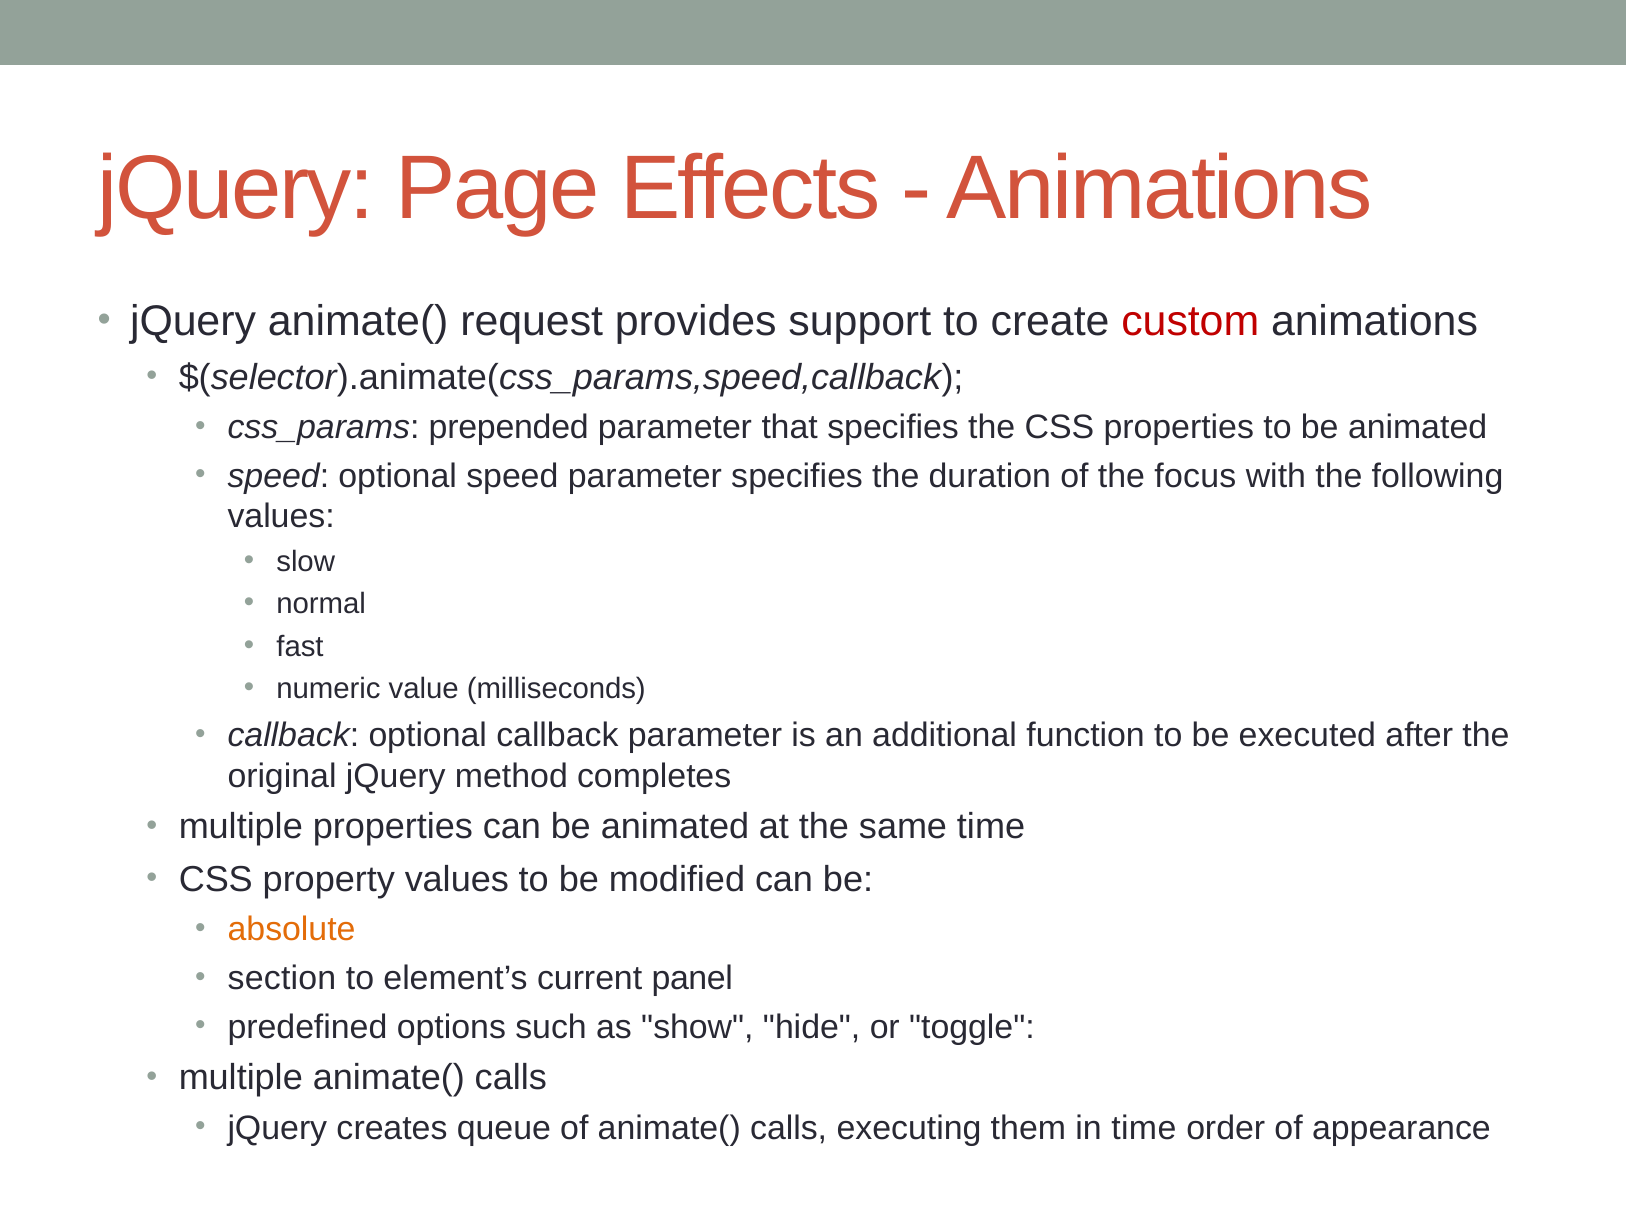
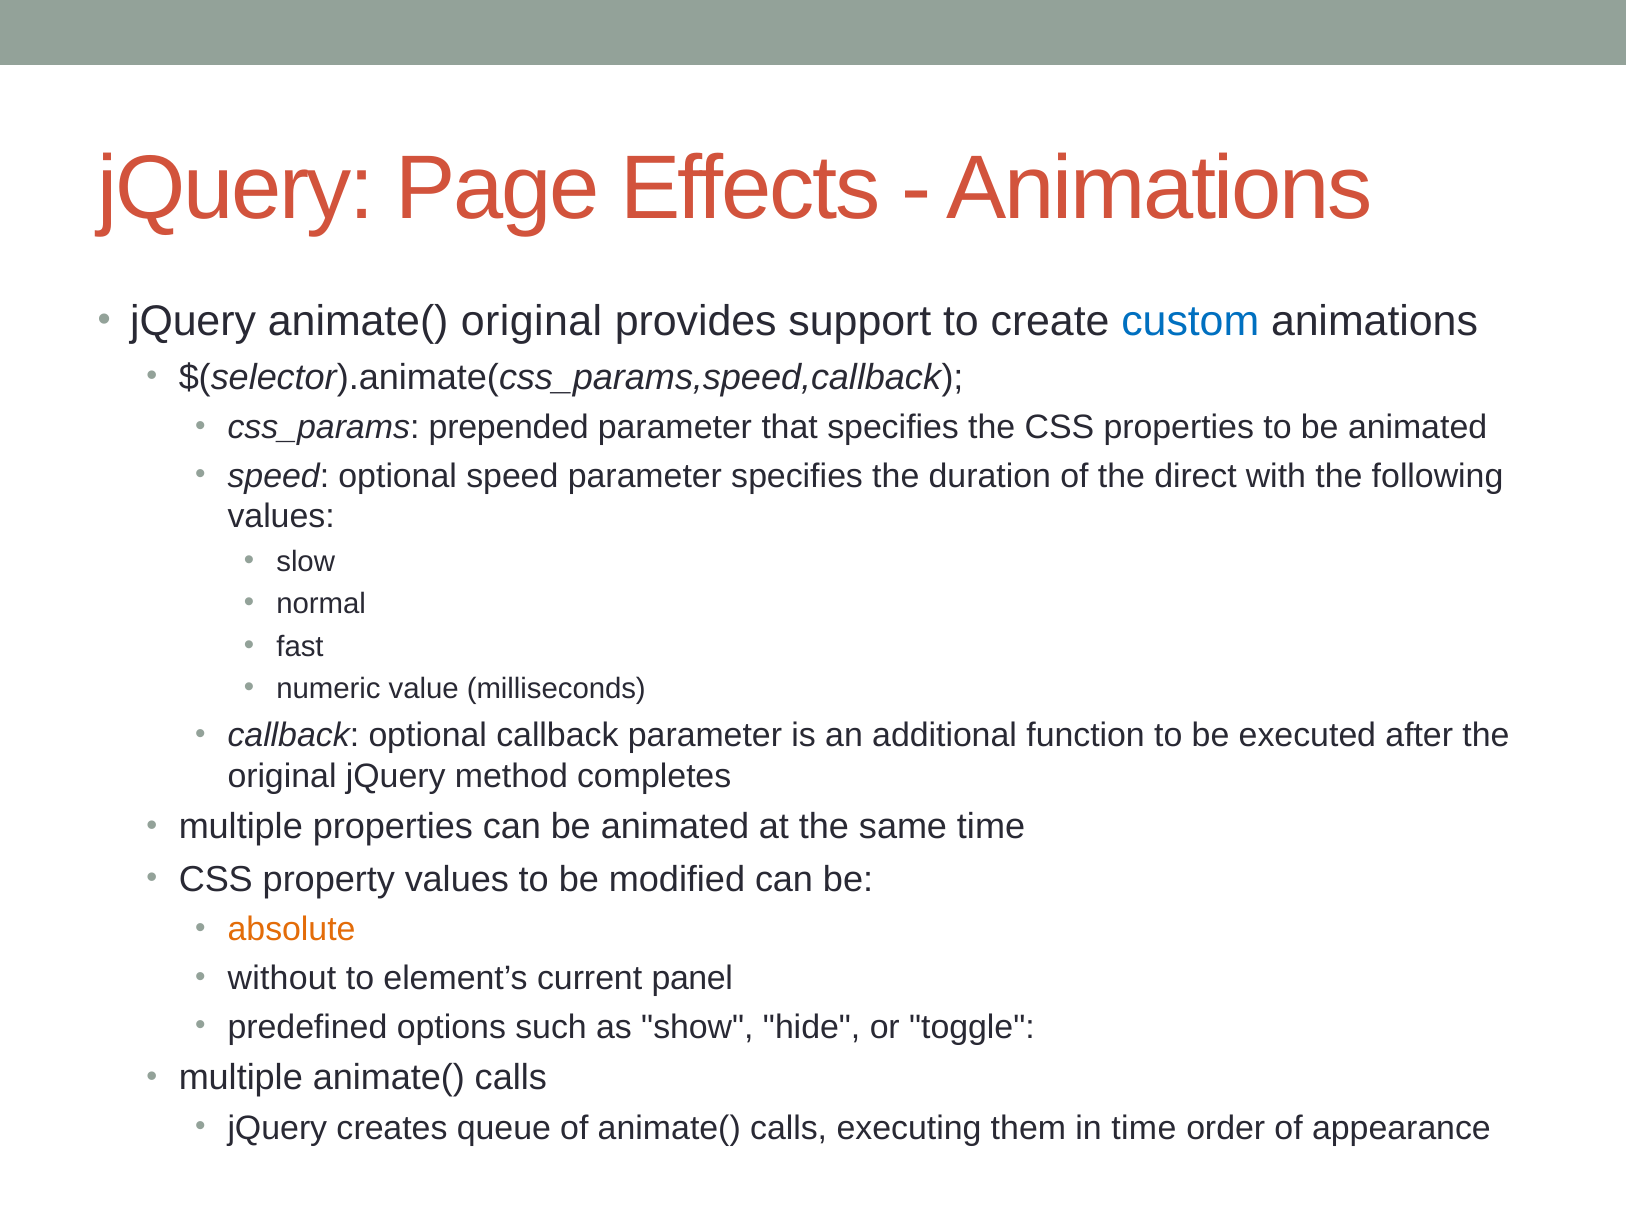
animate( request: request -> original
custom colour: red -> blue
focus: focus -> direct
section: section -> without
